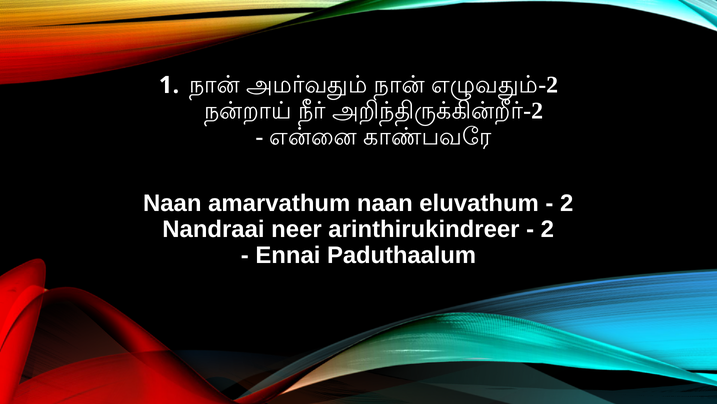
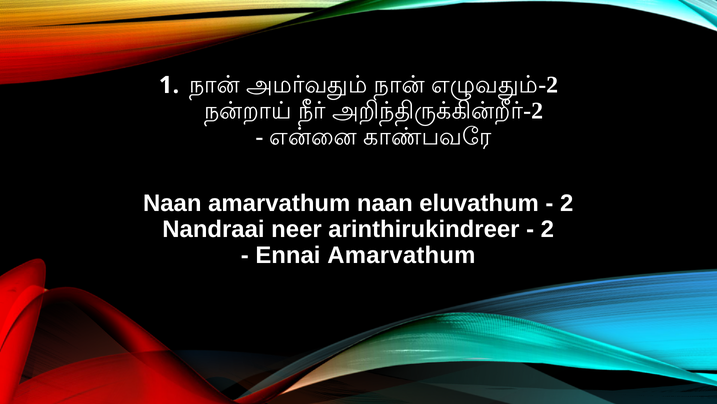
Ennai Paduthaalum: Paduthaalum -> Amarvathum
